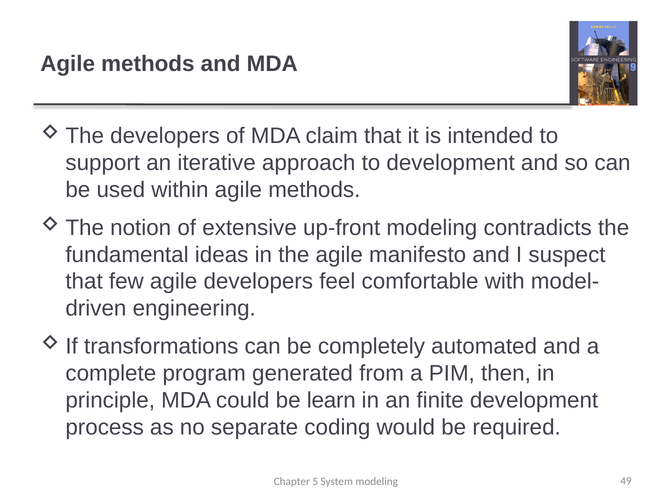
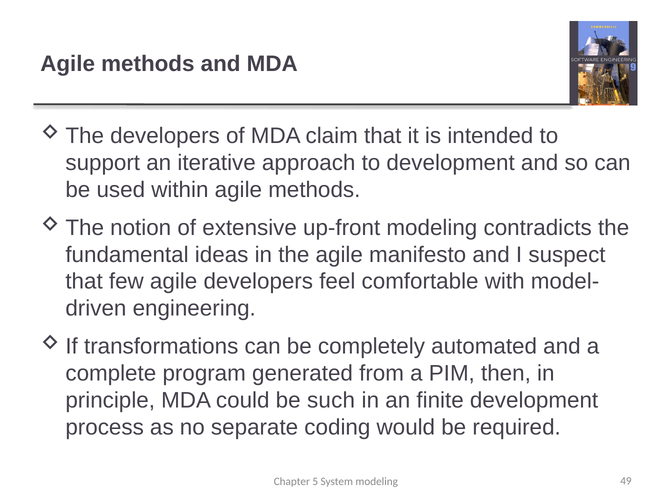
learn: learn -> such
